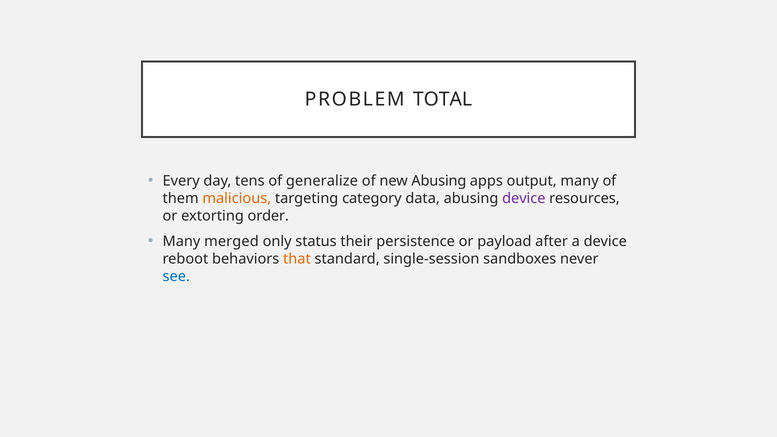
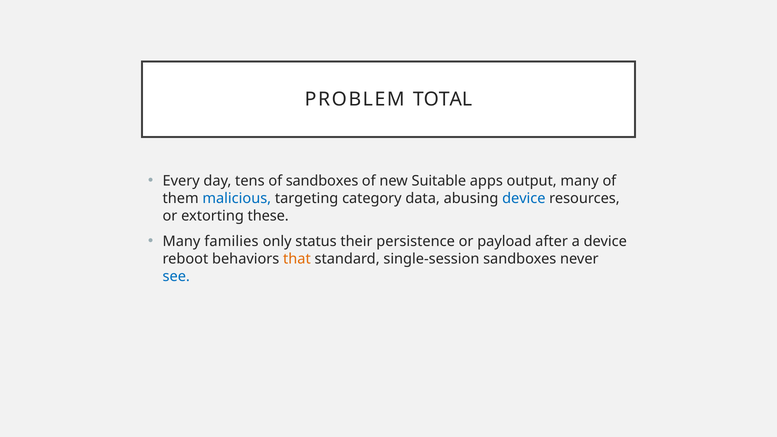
of generalize: generalize -> sandboxes
new Abusing: Abusing -> Suitable
malicious colour: orange -> blue
device at (524, 198) colour: purple -> blue
order: order -> these
merged: merged -> families
